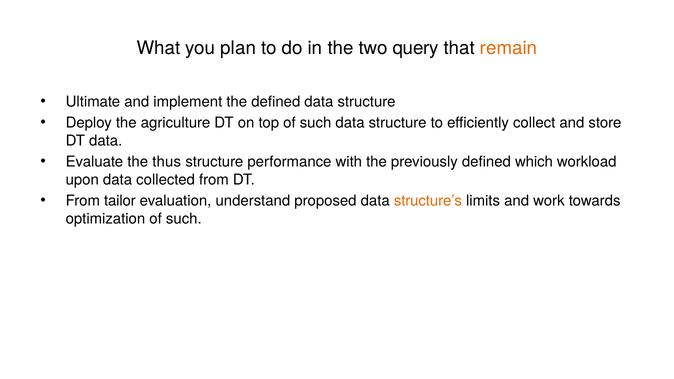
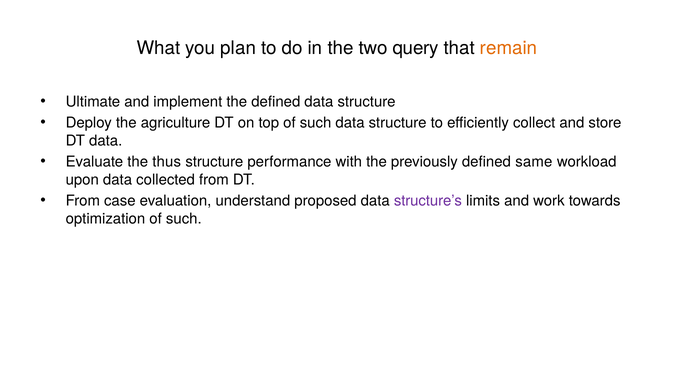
which: which -> same
tailor: tailor -> case
structure’s colour: orange -> purple
